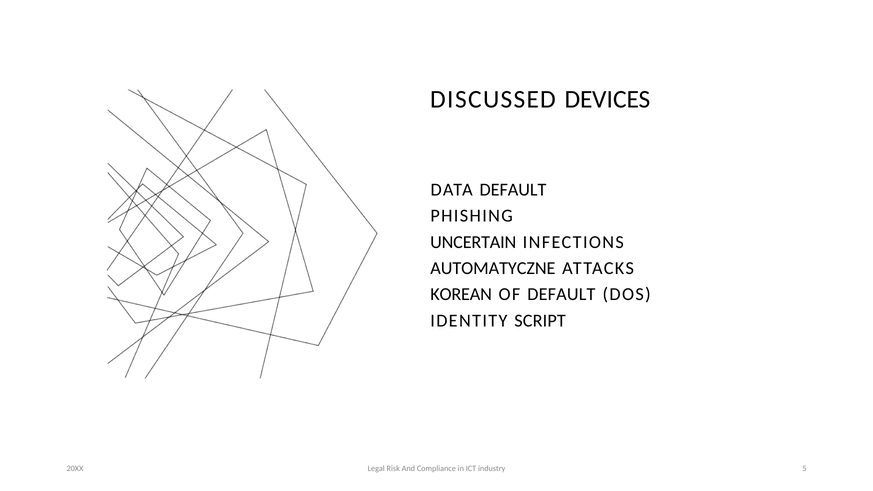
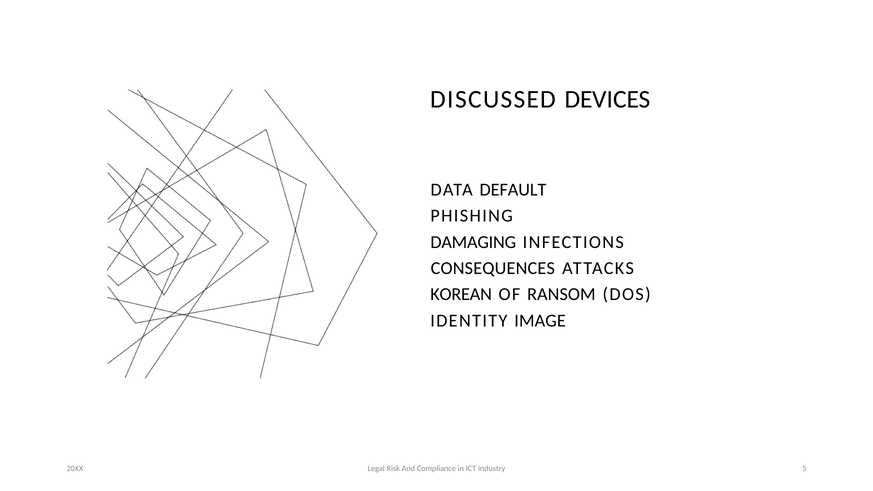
UNCERTAIN: UNCERTAIN -> DAMAGING
AUTOMATYCZNE: AUTOMATYCZNE -> CONSEQUENCES
OF DEFAULT: DEFAULT -> RANSOM
SCRIPT: SCRIPT -> IMAGE
